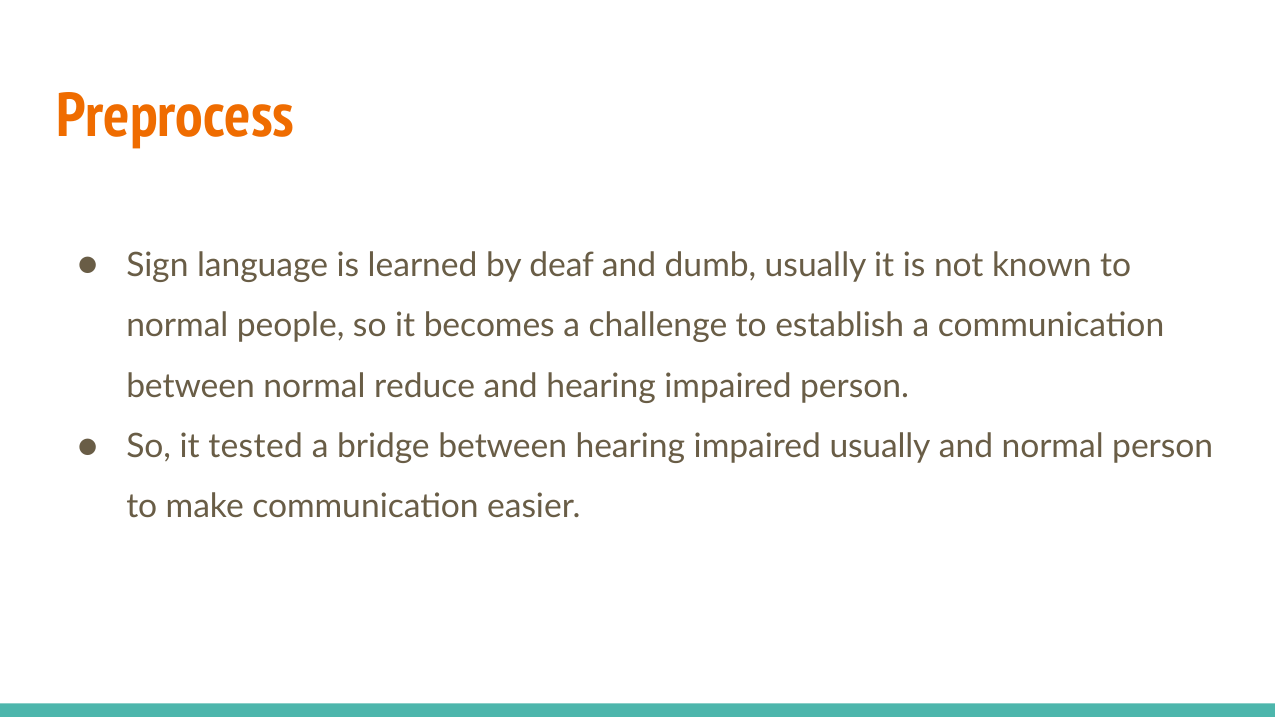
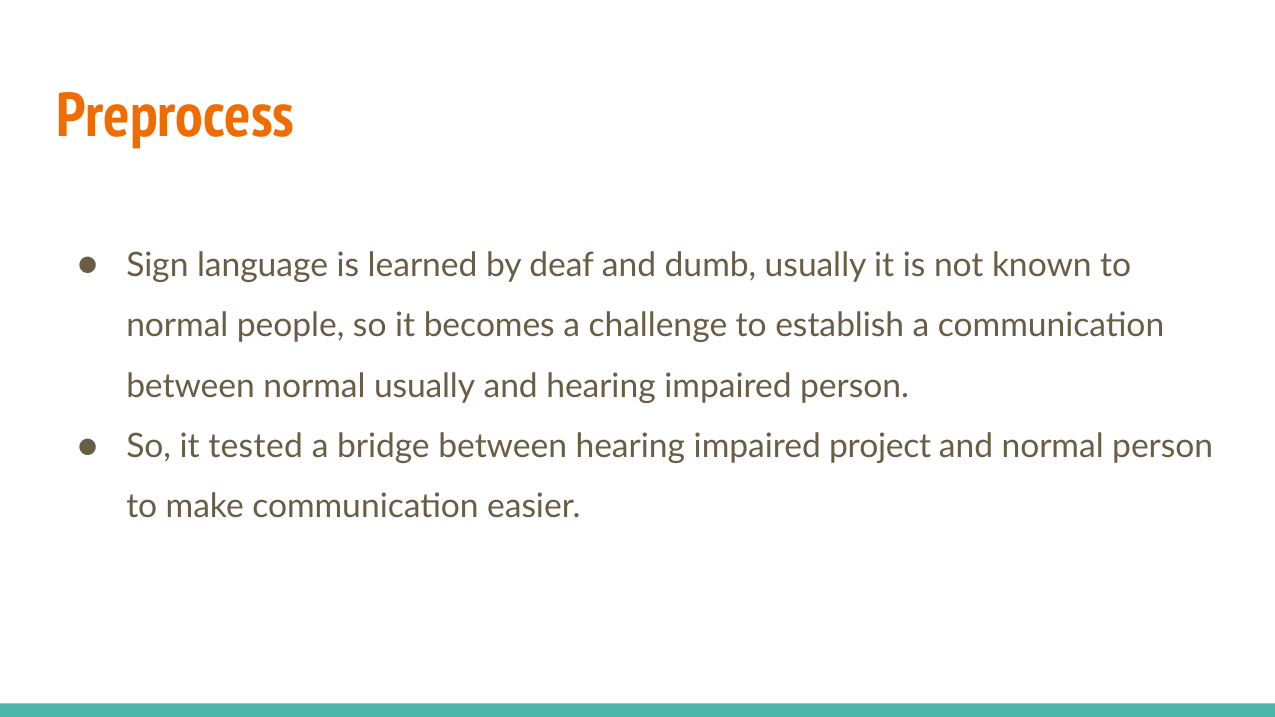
normal reduce: reduce -> usually
impaired usually: usually -> project
